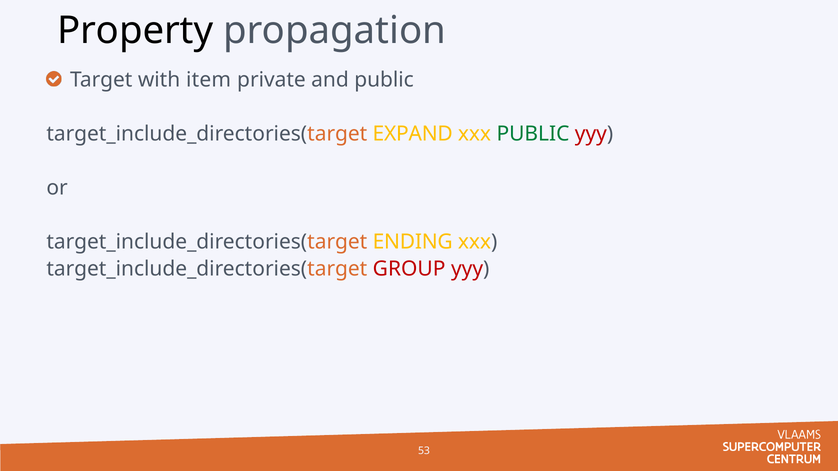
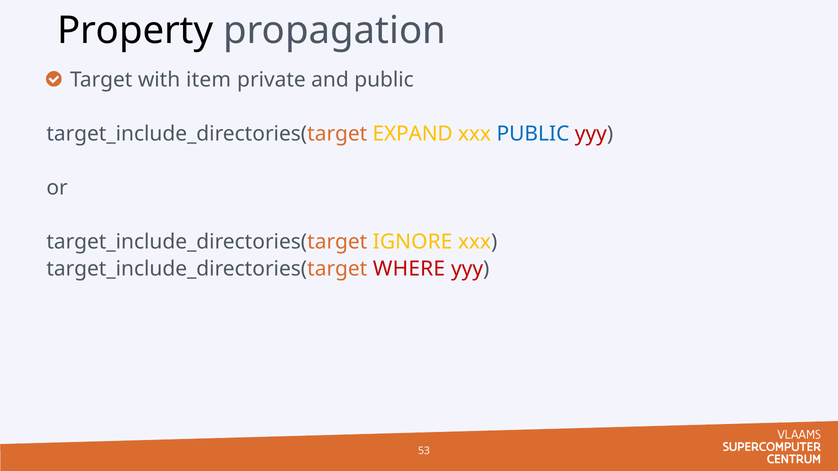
PUBLIC at (533, 134) colour: green -> blue
ENDING: ENDING -> IGNORE
GROUP: GROUP -> WHERE
